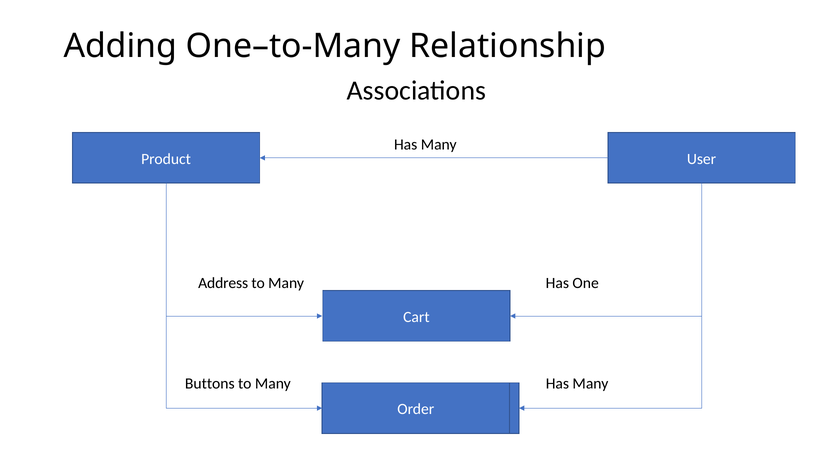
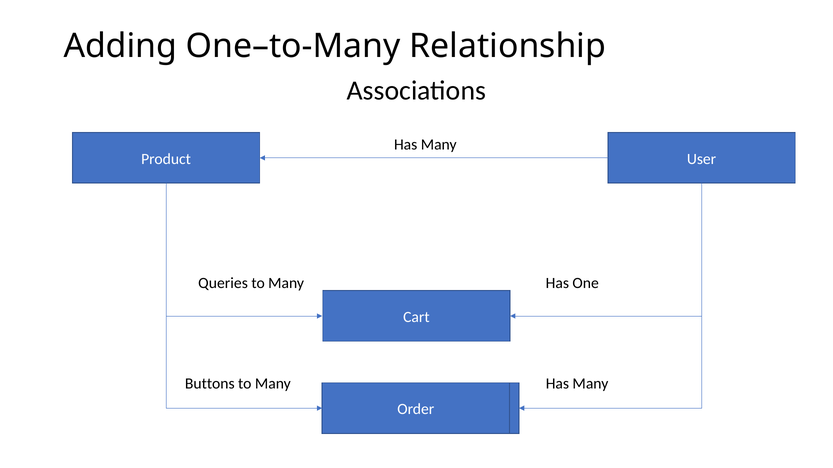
Address: Address -> Queries
